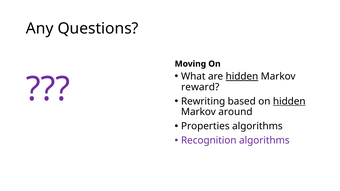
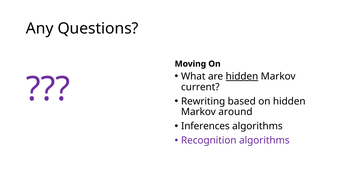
reward: reward -> current
hidden at (289, 101) underline: present -> none
Properties: Properties -> Inferences
